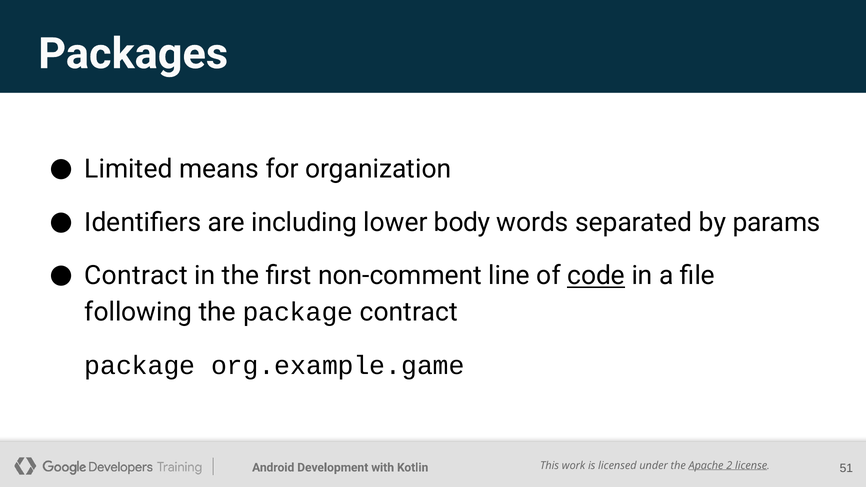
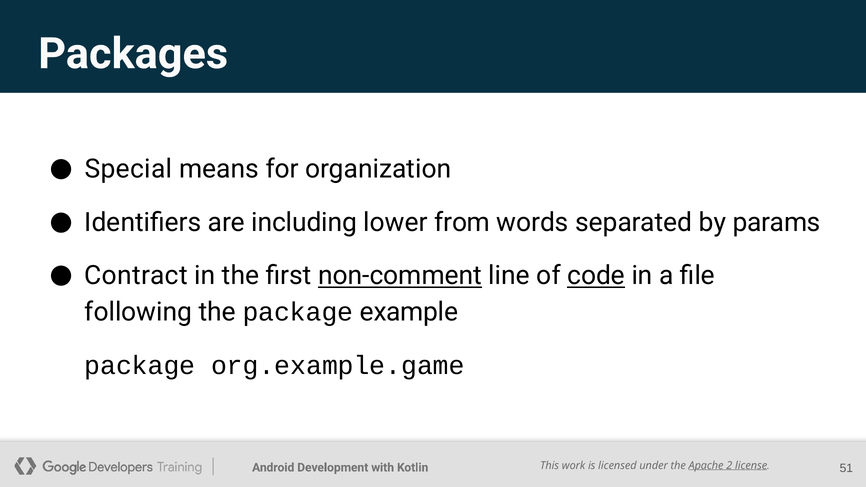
Limited: Limited -> Special
body: body -> from
non-comment underline: none -> present
package contract: contract -> example
